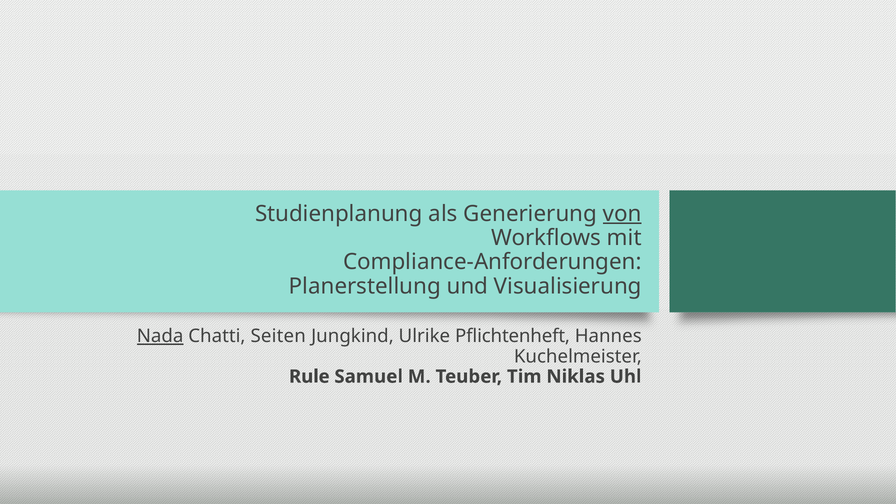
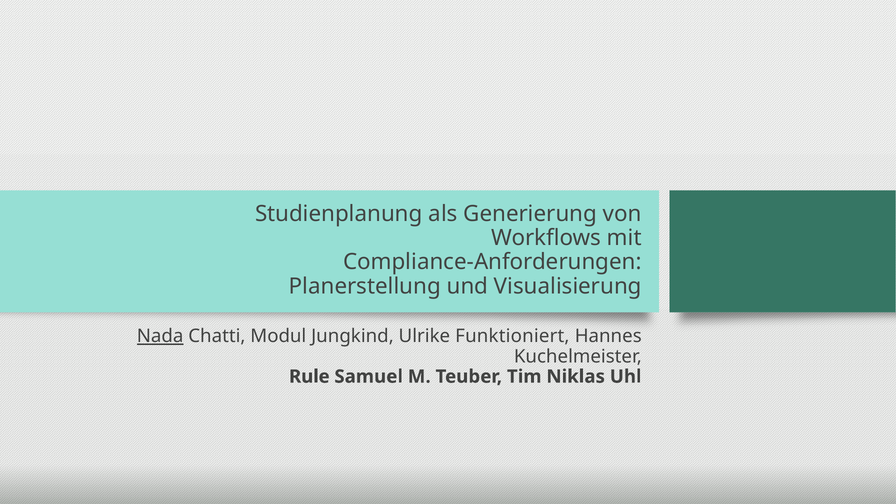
von underline: present -> none
Seiten: Seiten -> Modul
Pflichtenheft: Pflichtenheft -> Funktioniert
